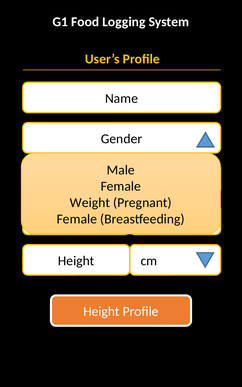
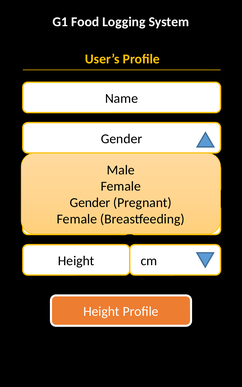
Weight at (90, 203): Weight -> Gender
